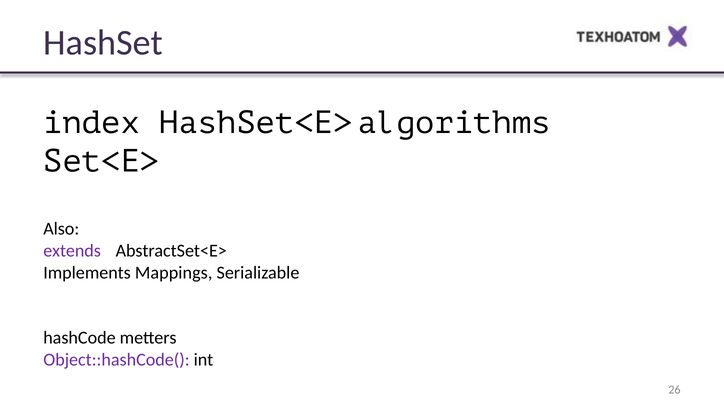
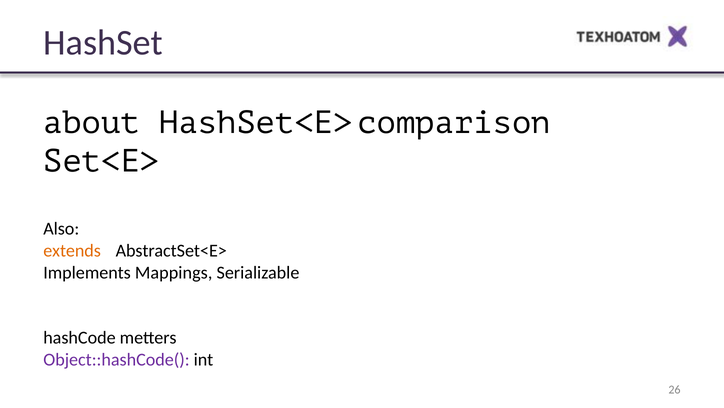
index: index -> about
algorithms: algorithms -> comparison
extends colour: purple -> orange
